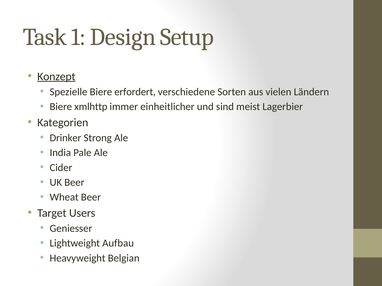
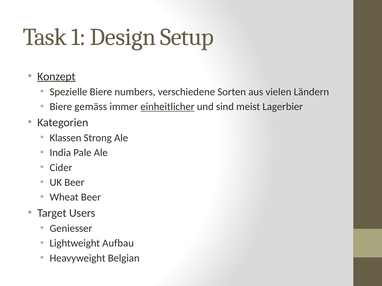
erfordert: erfordert -> numbers
xmlhttp: xmlhttp -> gemäss
einheitlicher underline: none -> present
Drinker: Drinker -> Klassen
